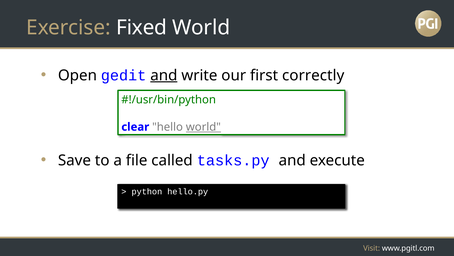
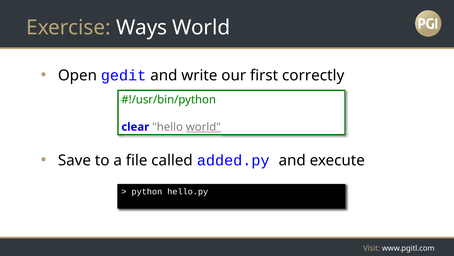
Fixed: Fixed -> Ways
and at (164, 75) underline: present -> none
tasks.py: tasks.py -> added.py
